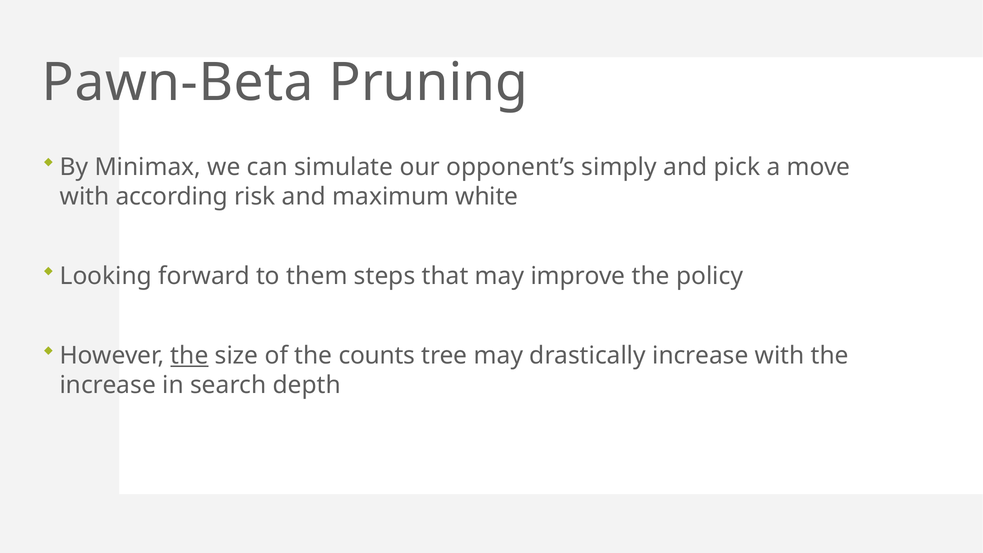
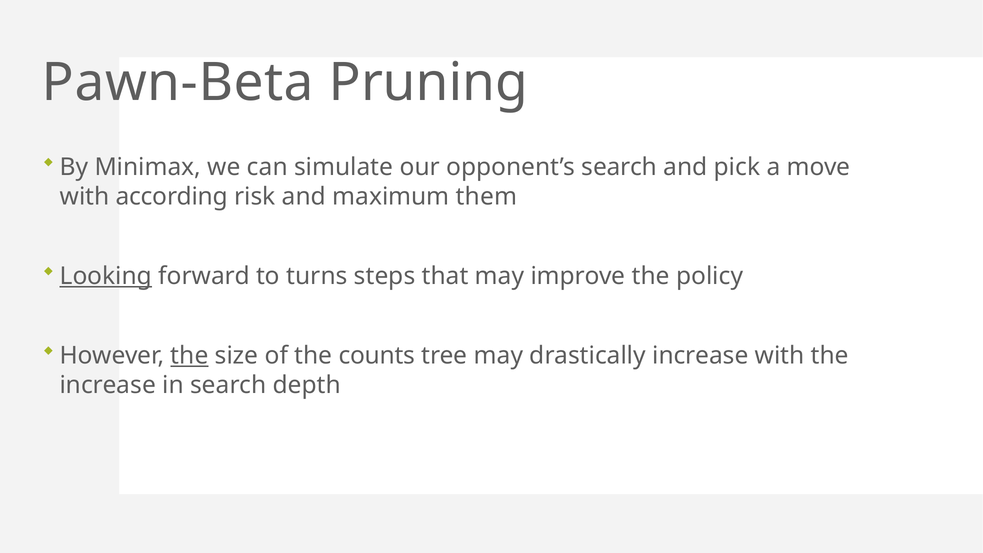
opponent’s simply: simply -> search
white: white -> them
Looking underline: none -> present
them: them -> turns
